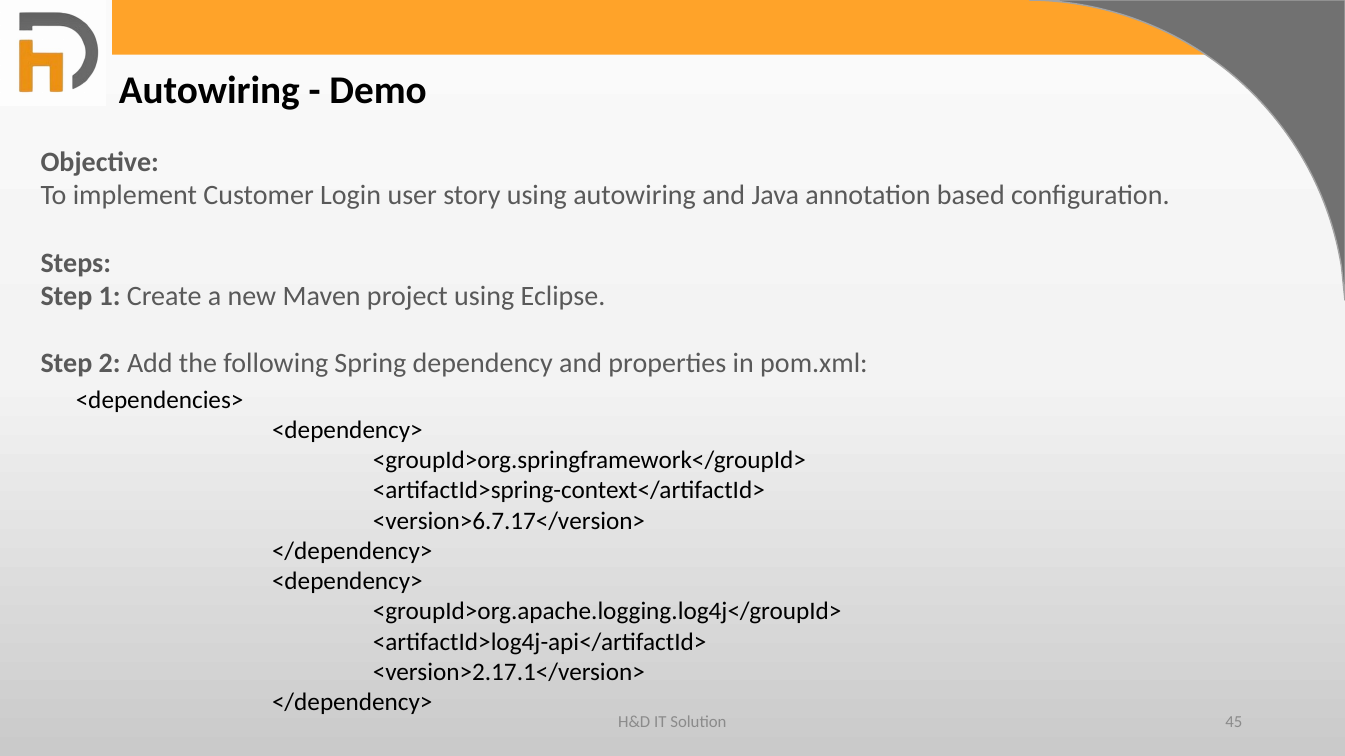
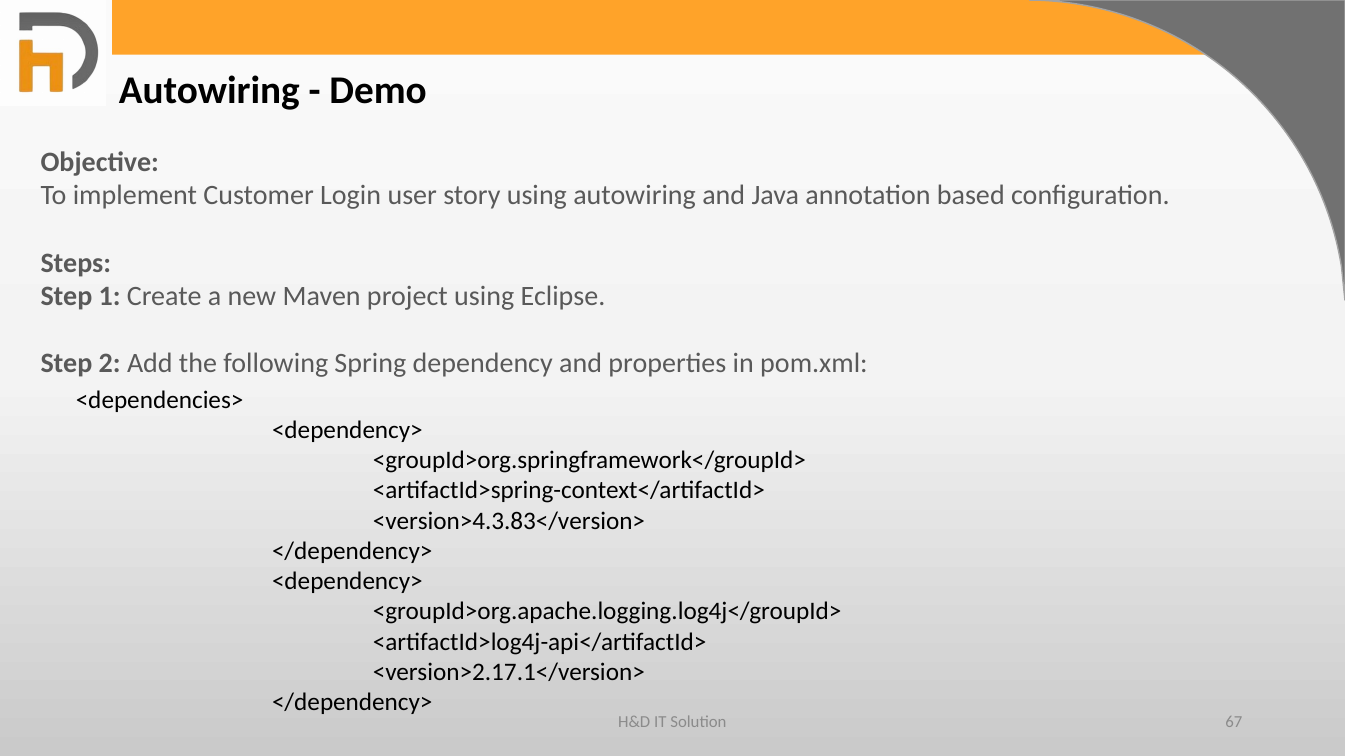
<version>6.7.17</version>: <version>6.7.17</version> -> <version>4.3.83</version>
45: 45 -> 67
